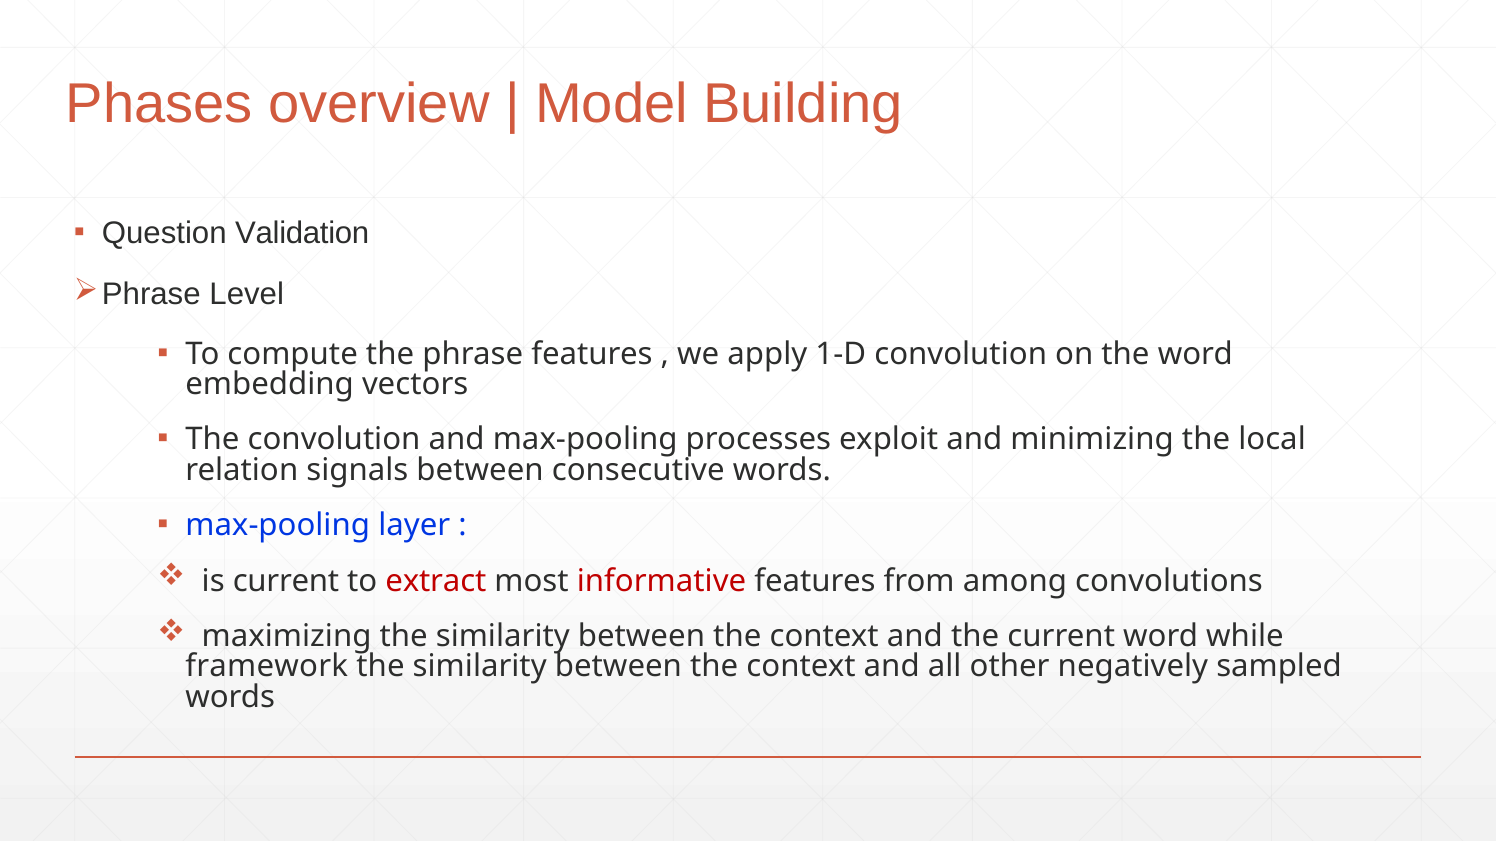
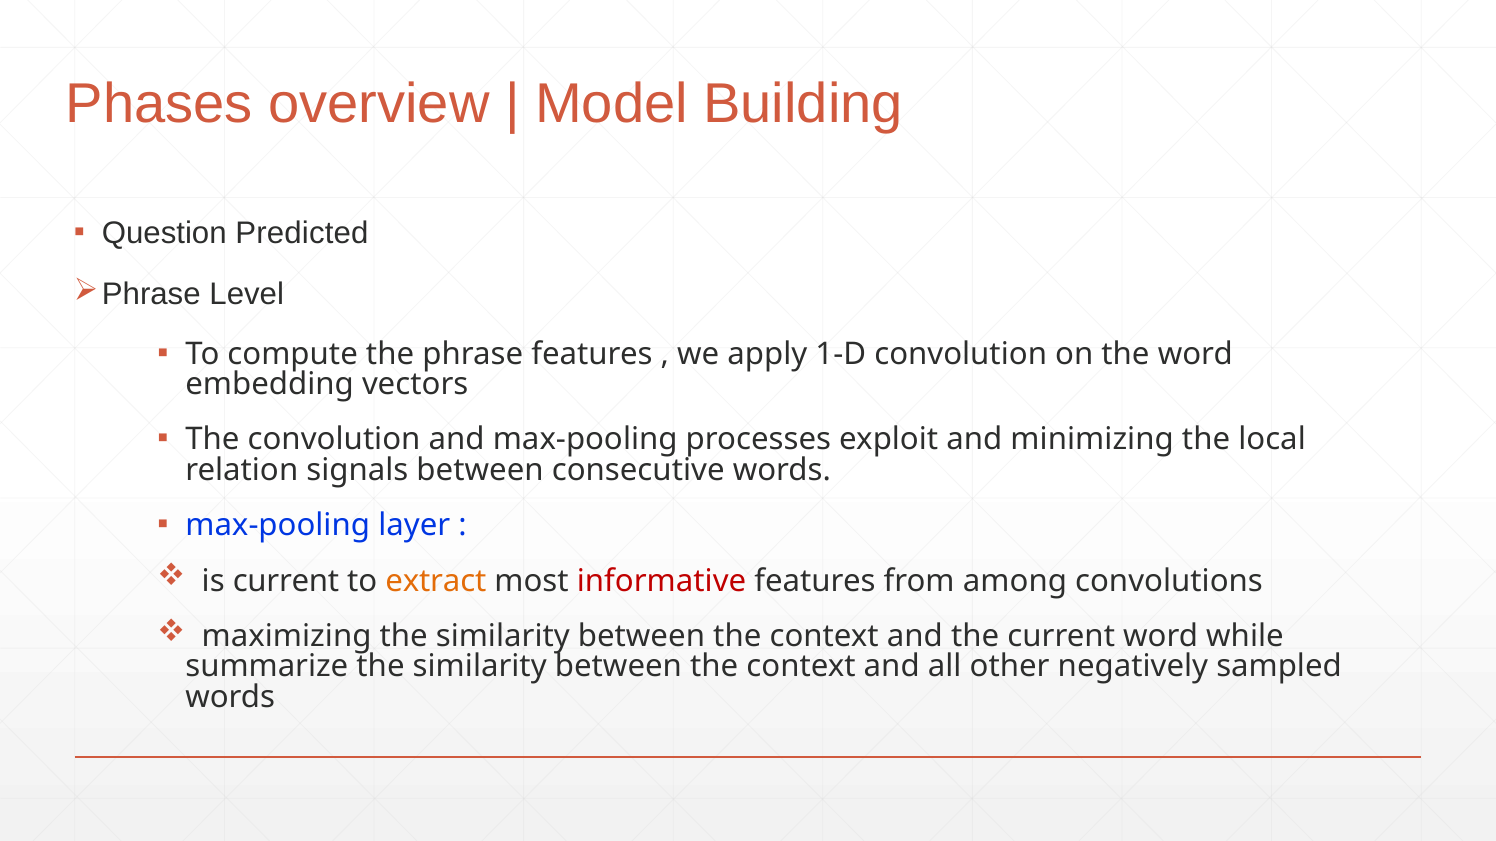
Validation: Validation -> Predicted
extract colour: red -> orange
framework: framework -> summarize
